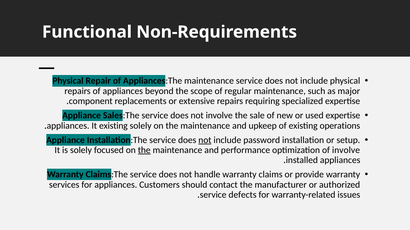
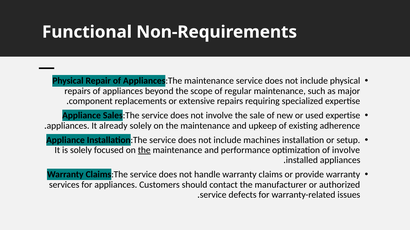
It existing: existing -> already
operations: operations -> adherence
not at (205, 140) underline: present -> none
password: password -> machines
